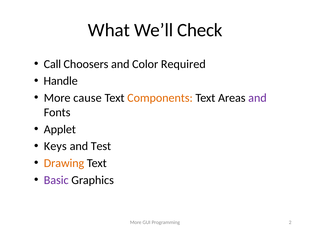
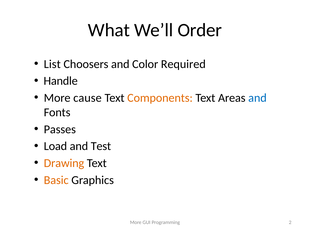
Check: Check -> Order
Call: Call -> List
and at (257, 98) colour: purple -> blue
Applet: Applet -> Passes
Keys: Keys -> Load
Basic colour: purple -> orange
